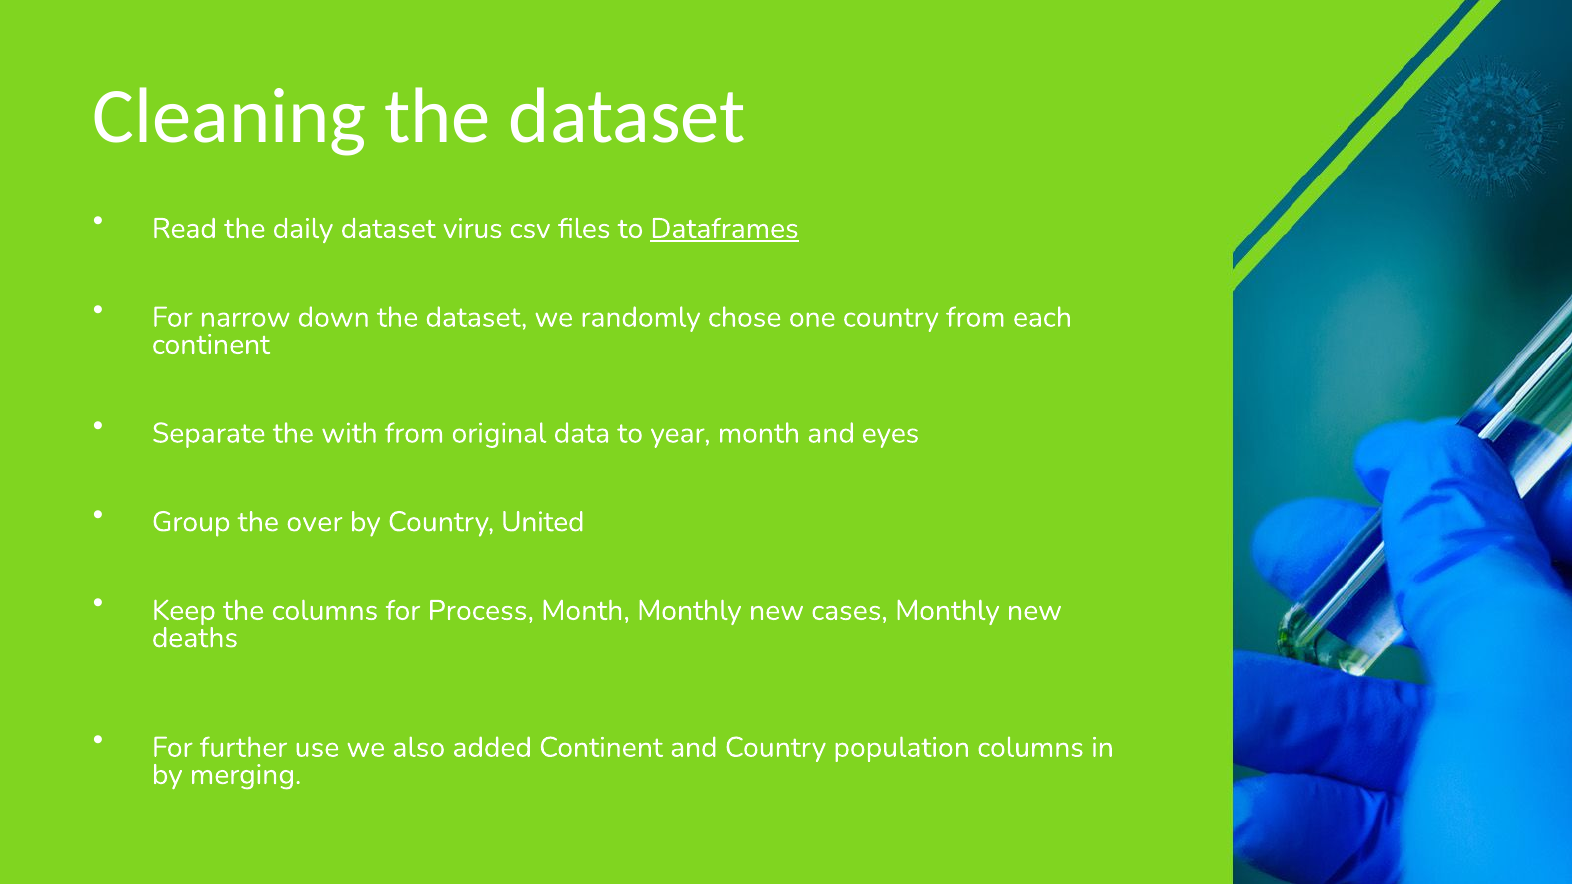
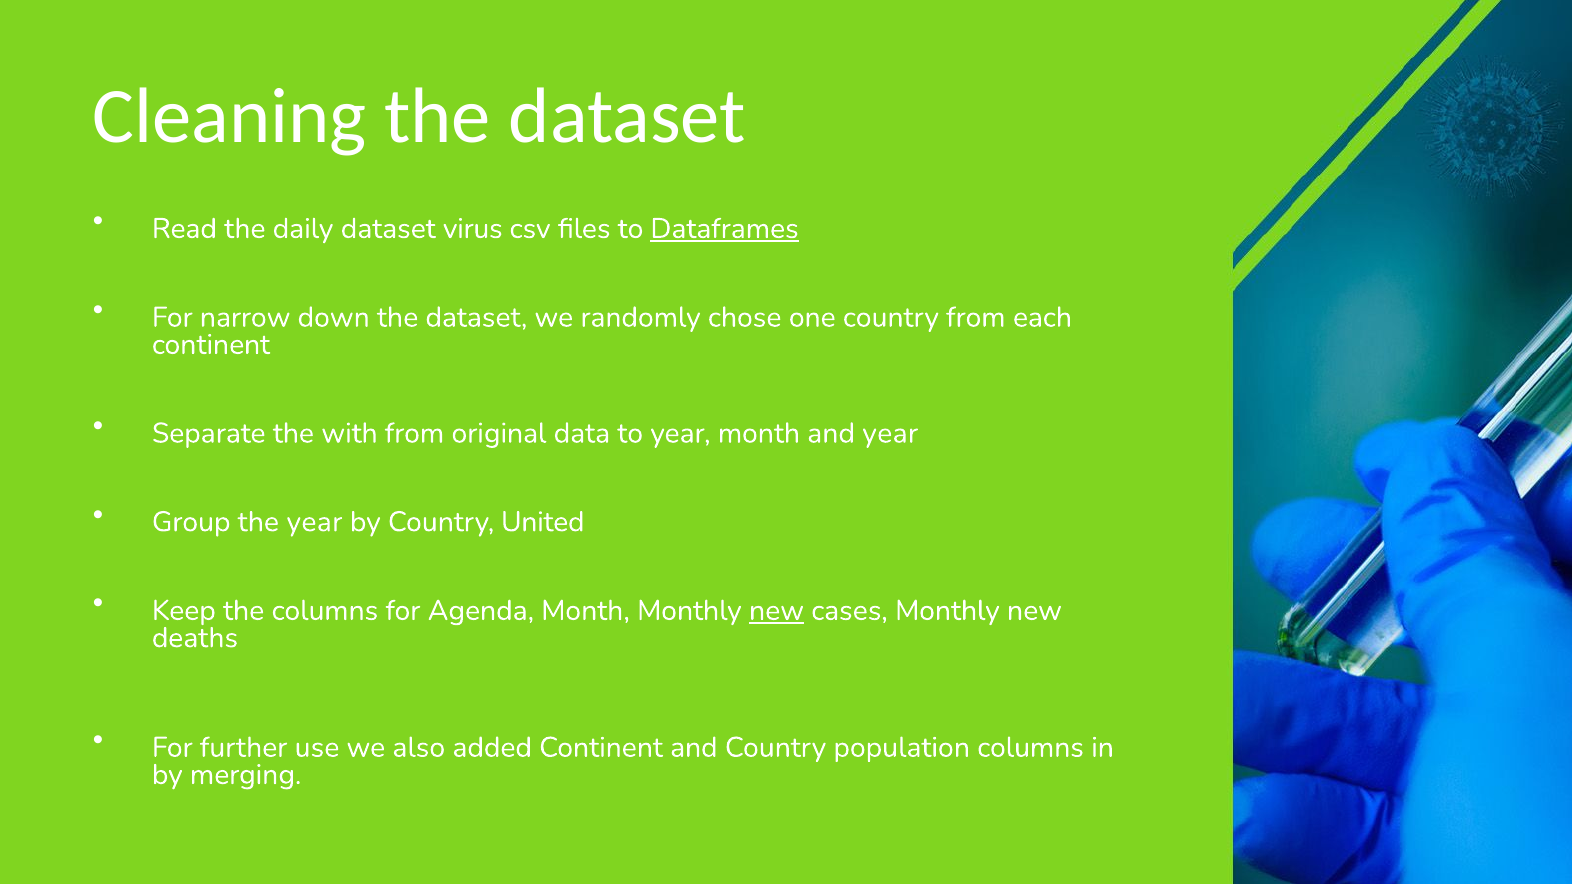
and eyes: eyes -> year
the over: over -> year
Process: Process -> Agenda
new at (777, 611) underline: none -> present
